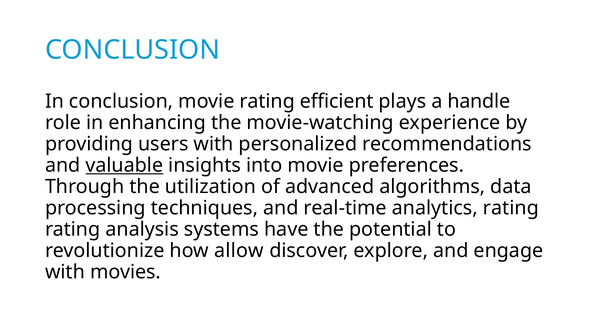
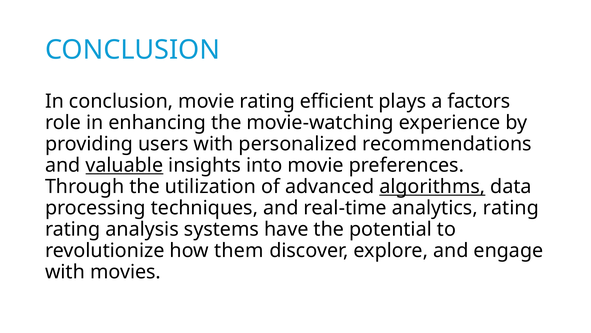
handle: handle -> factors
algorithms underline: none -> present
allow: allow -> them
